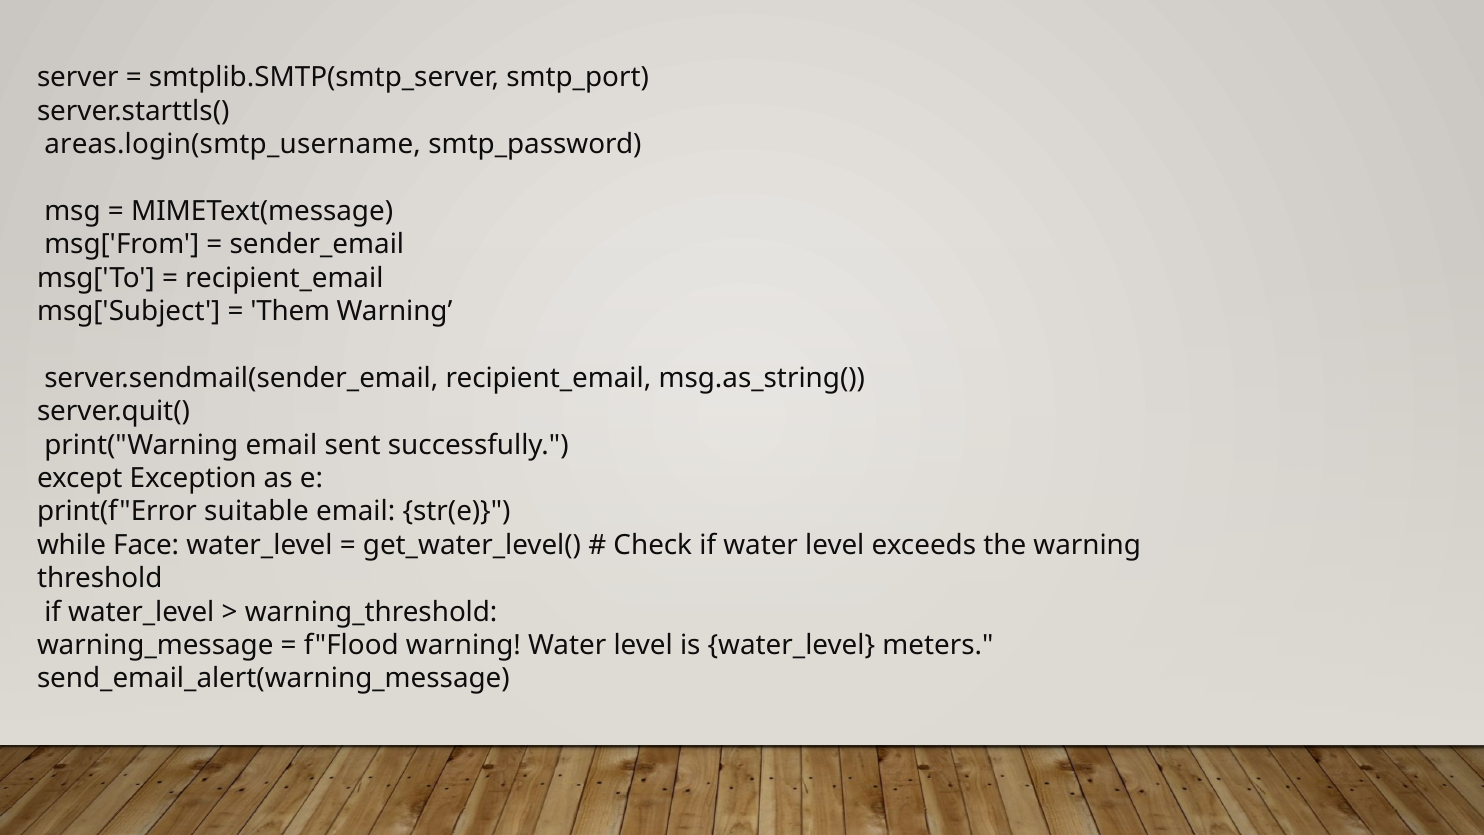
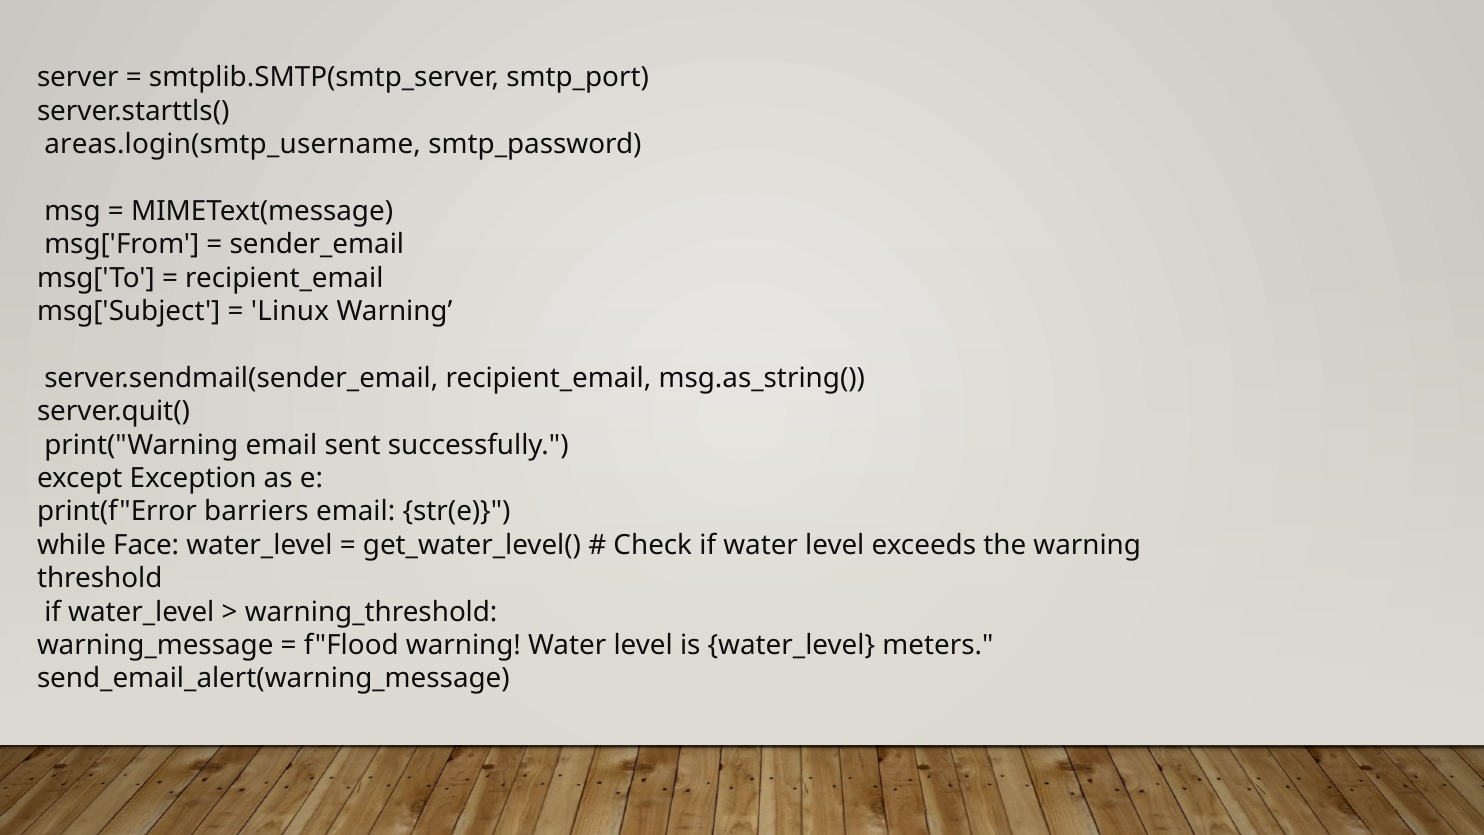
Them: Them -> Linux
suitable: suitable -> barriers
